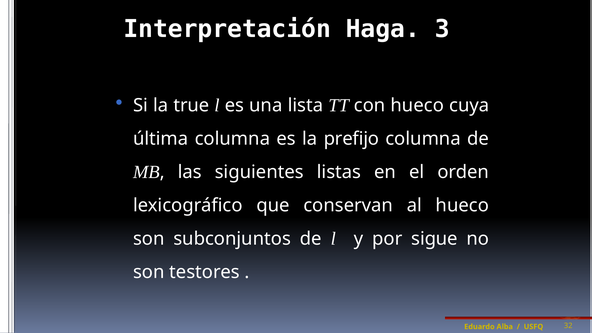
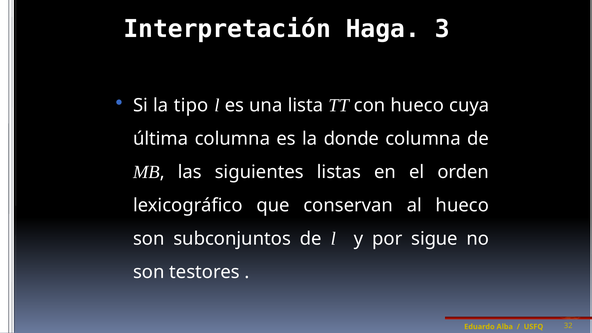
true: true -> tipo
prefijo: prefijo -> donde
